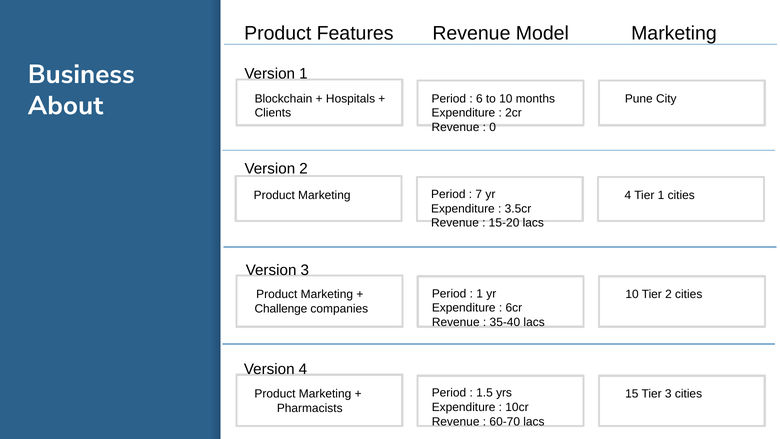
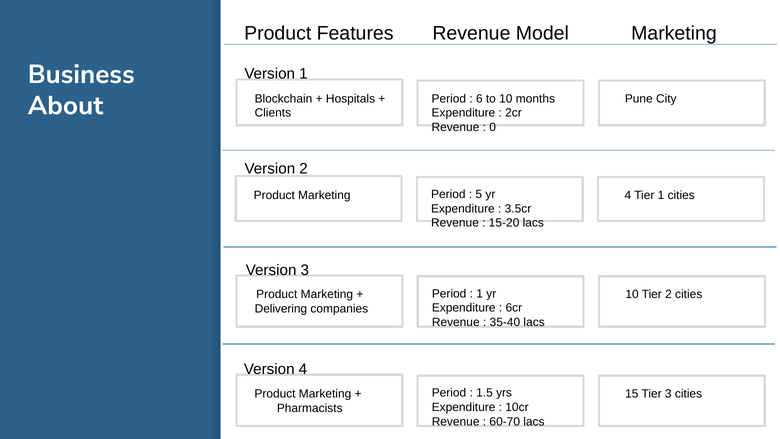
7: 7 -> 5
Challenge: Challenge -> Delivering
